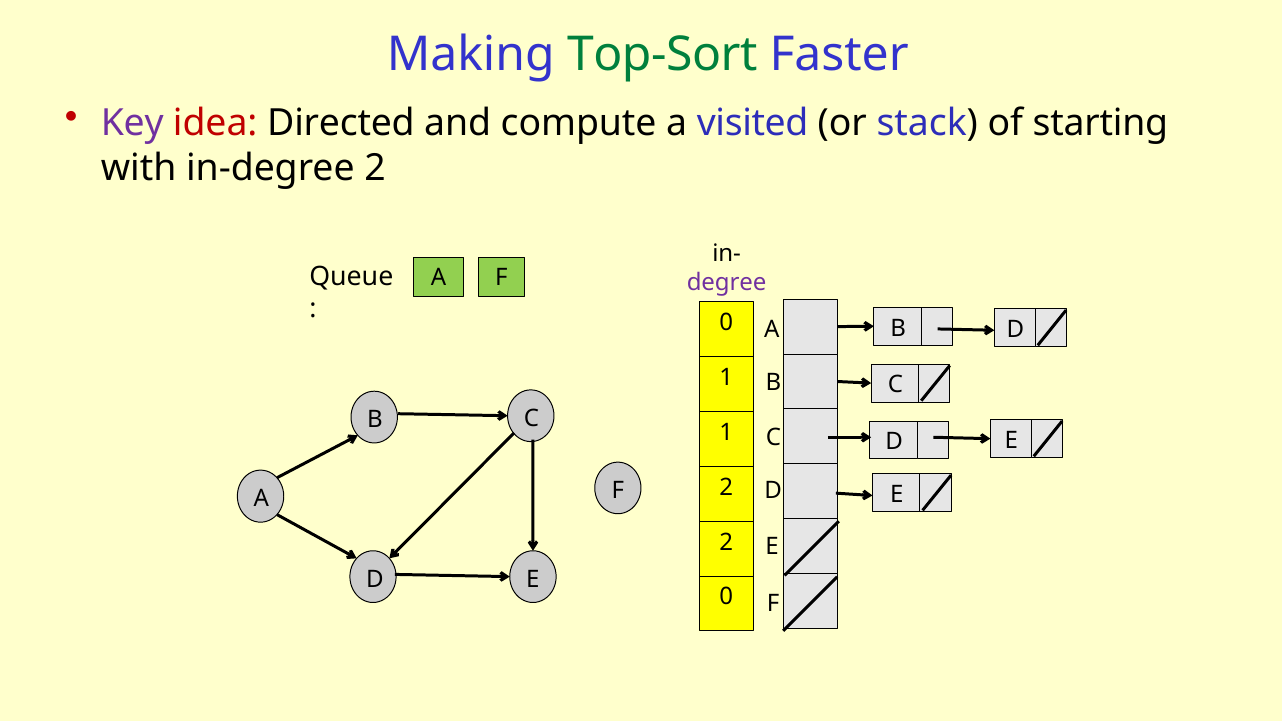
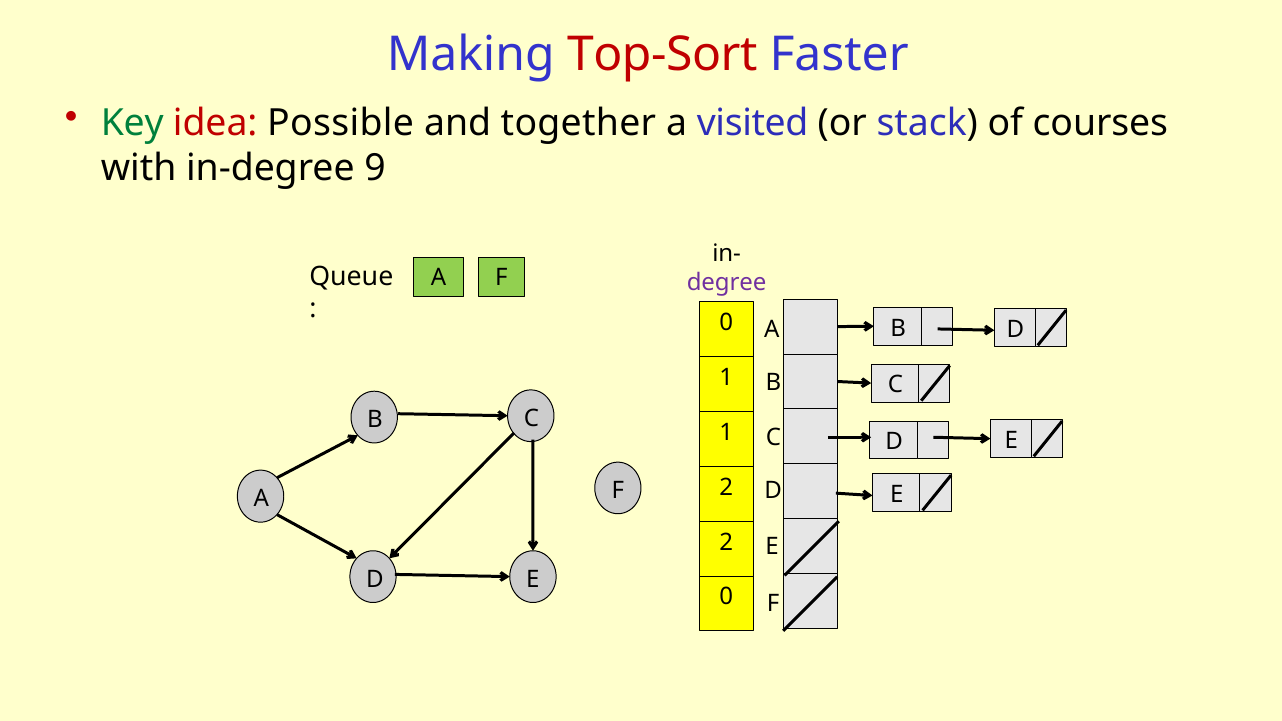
Top-Sort colour: green -> red
Key colour: purple -> green
Directed: Directed -> Possible
compute: compute -> together
starting: starting -> courses
in-degree 2: 2 -> 9
